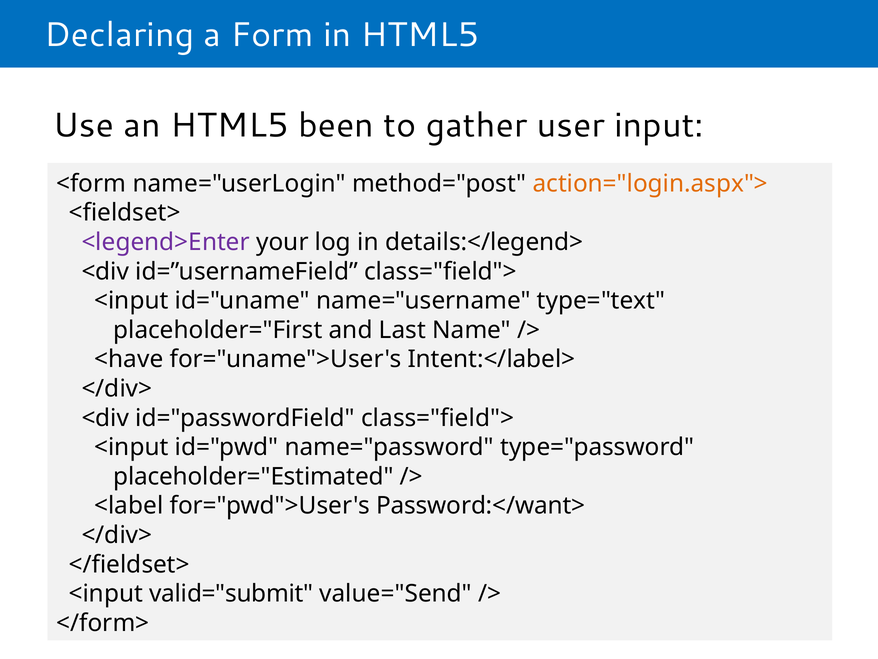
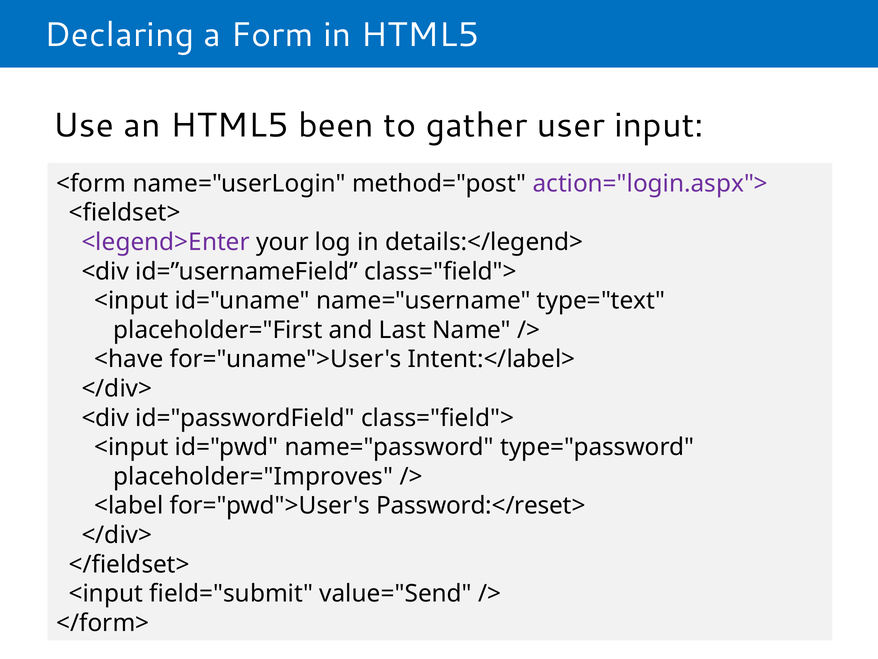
action="login.aspx"> colour: orange -> purple
placeholder="Estimated: placeholder="Estimated -> placeholder="Improves
Password:</want>: Password:</want> -> Password:</reset>
valid="submit: valid="submit -> field="submit
